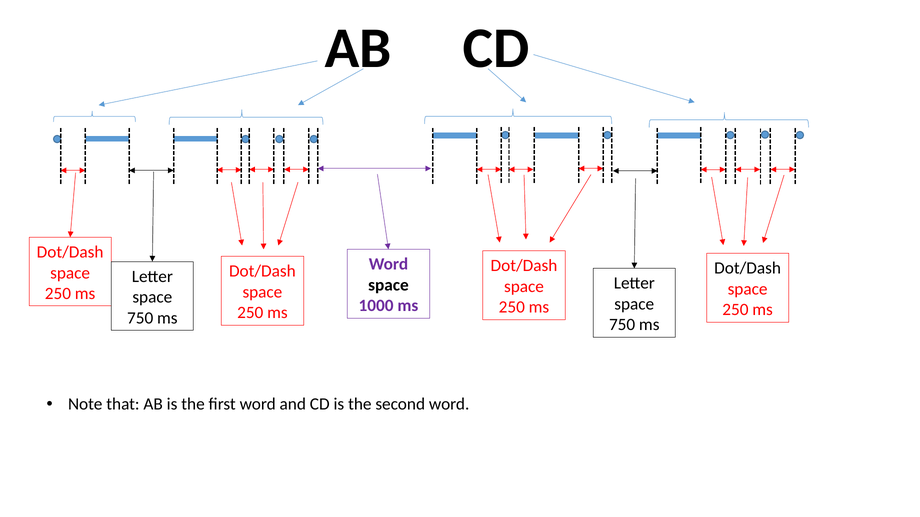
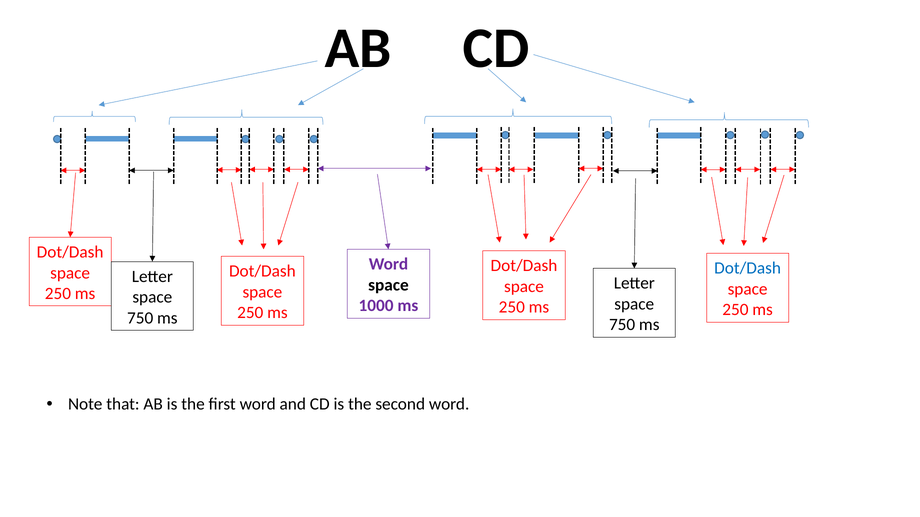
Dot/Dash at (748, 269) colour: black -> blue
